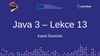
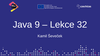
3: 3 -> 9
13: 13 -> 32
